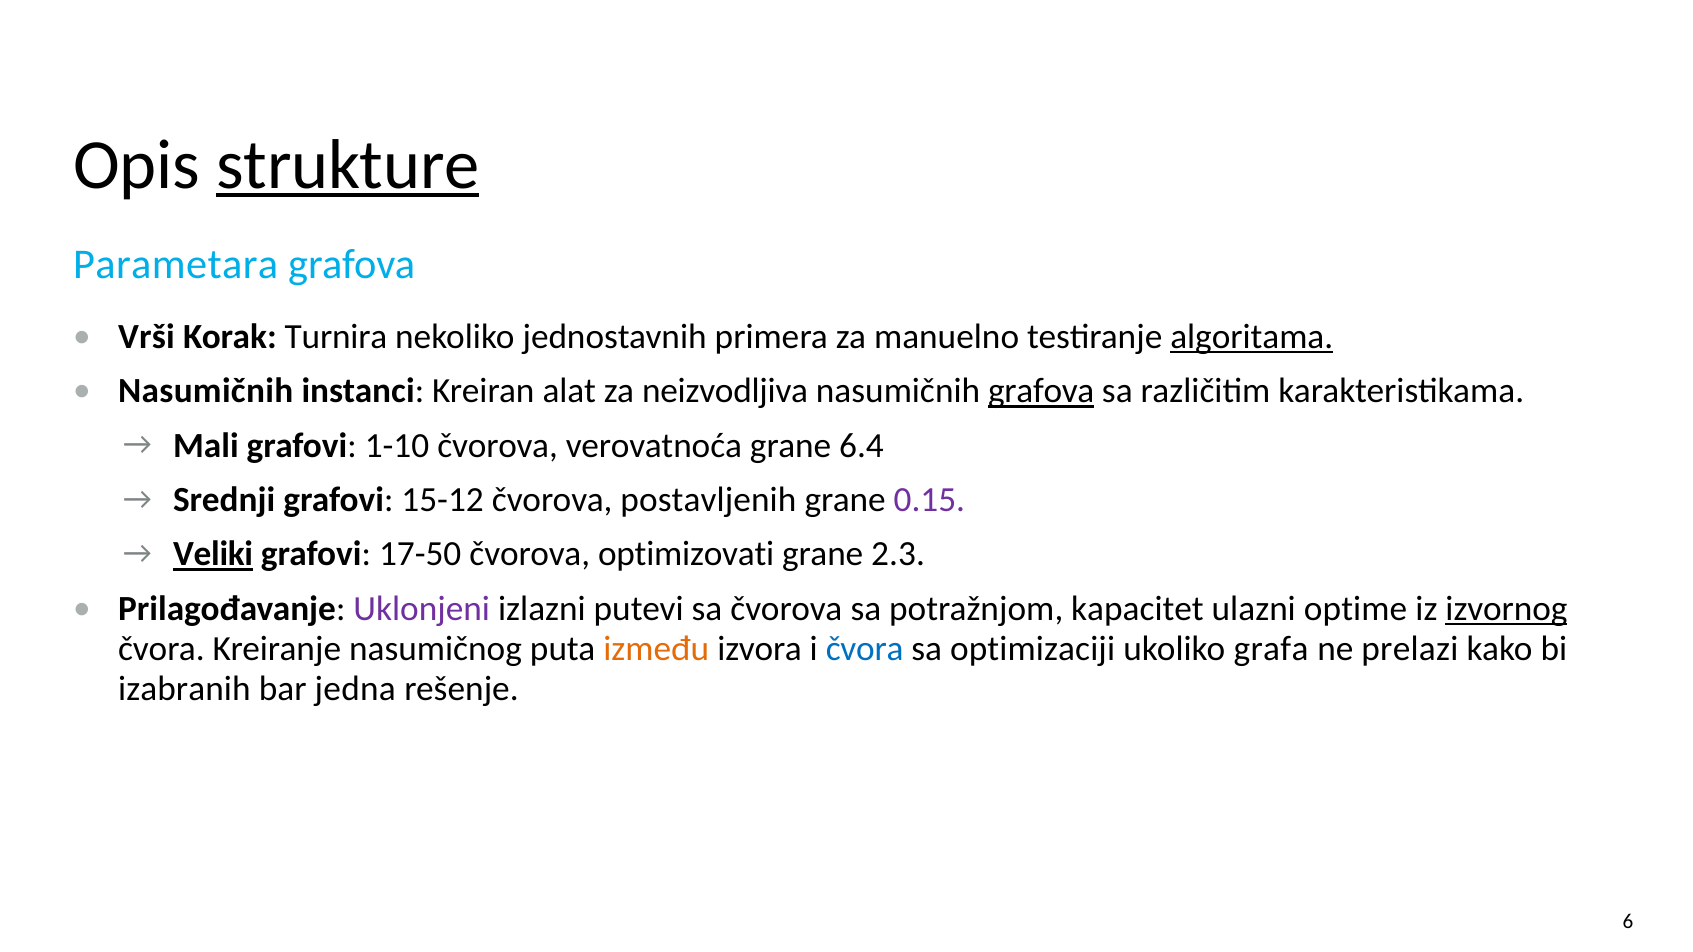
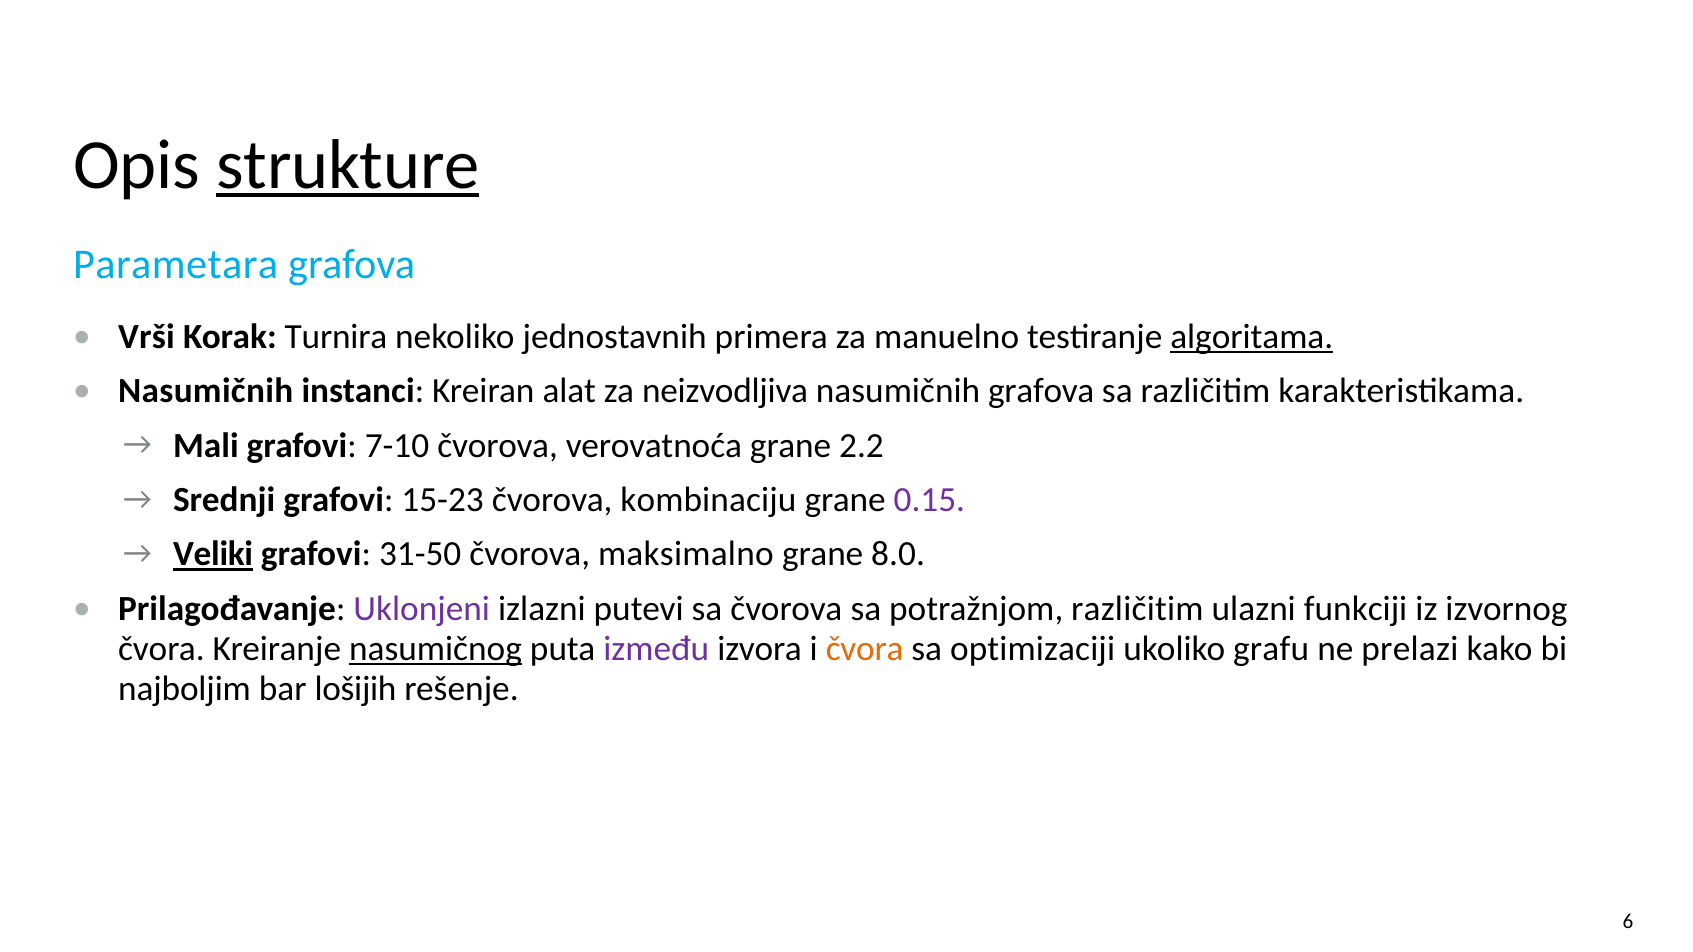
grafova at (1041, 391) underline: present -> none
1-10: 1-10 -> 7-10
6.4: 6.4 -> 2.2
15-12: 15-12 -> 15-23
postavljenih: postavljenih -> kombinaciju
17-50: 17-50 -> 31-50
optimizovati: optimizovati -> maksimalno
2.3: 2.3 -> 8.0
potražnjom kapacitet: kapacitet -> različitim
optime: optime -> funkciji
izvornog underline: present -> none
nasumičnog underline: none -> present
između colour: orange -> purple
čvora at (865, 649) colour: blue -> orange
grafa: grafa -> grafu
izabranih: izabranih -> najboljim
jedna: jedna -> lošijih
